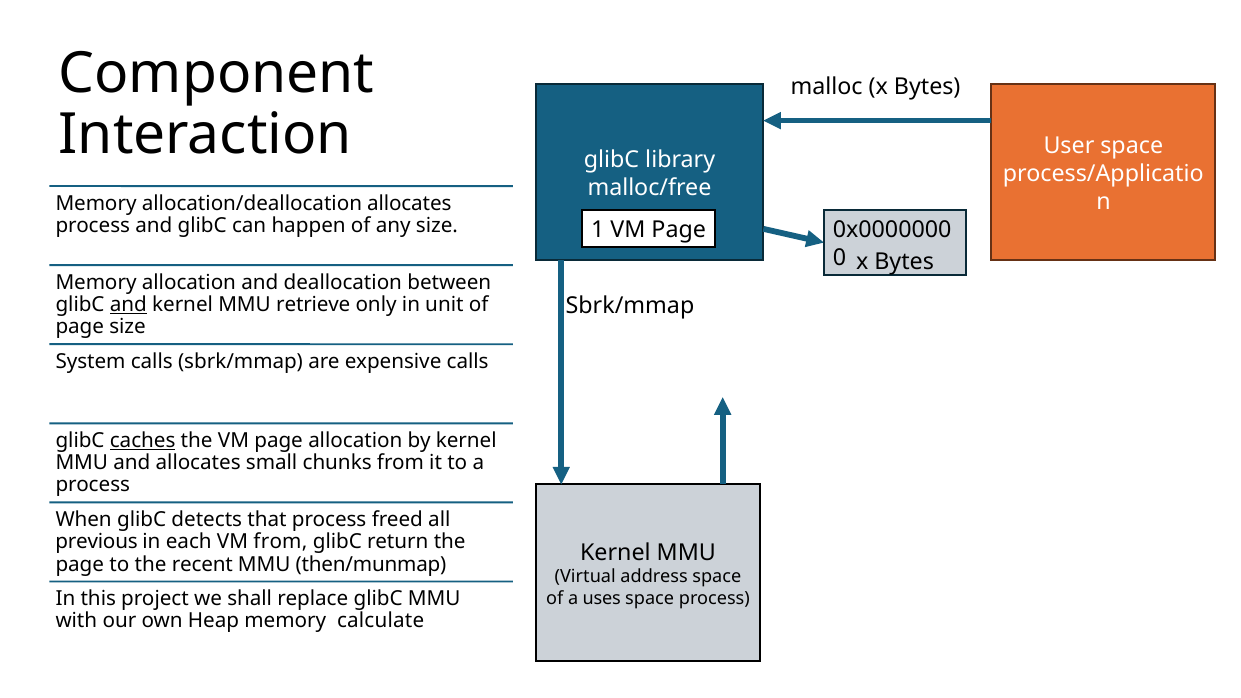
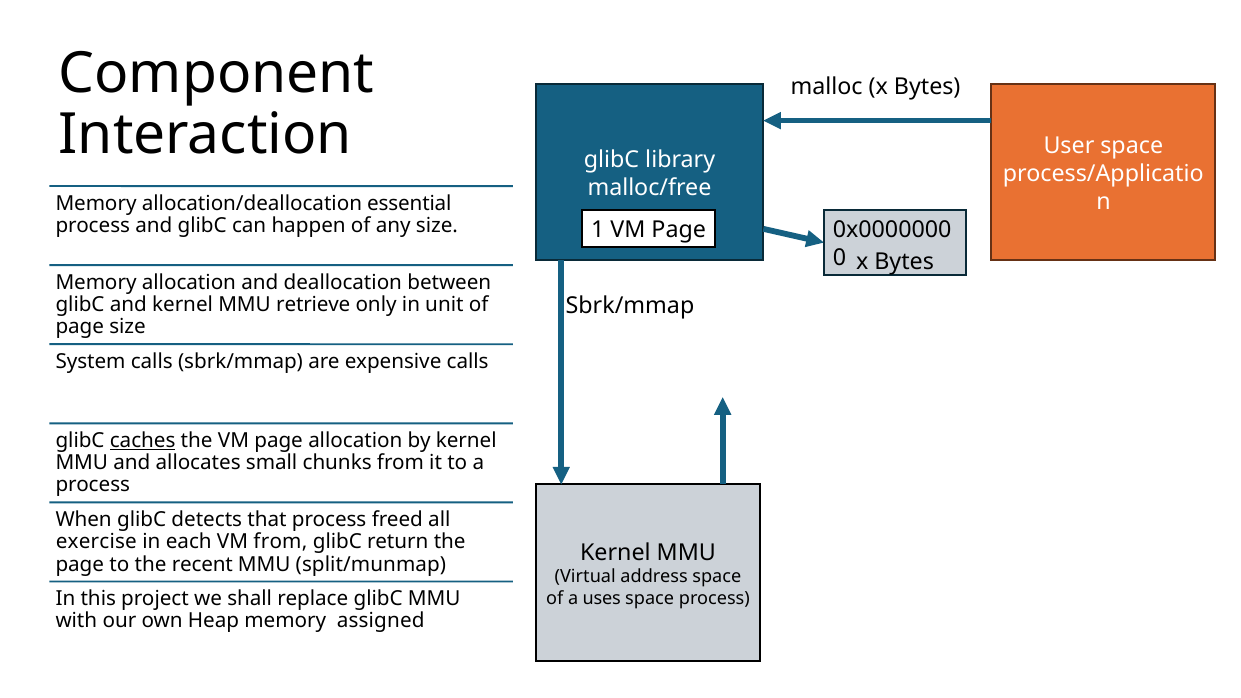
allocation/deallocation allocates: allocates -> essential
and at (128, 305) underline: present -> none
previous: previous -> exercise
then/munmap: then/munmap -> split/munmap
calculate: calculate -> assigned
